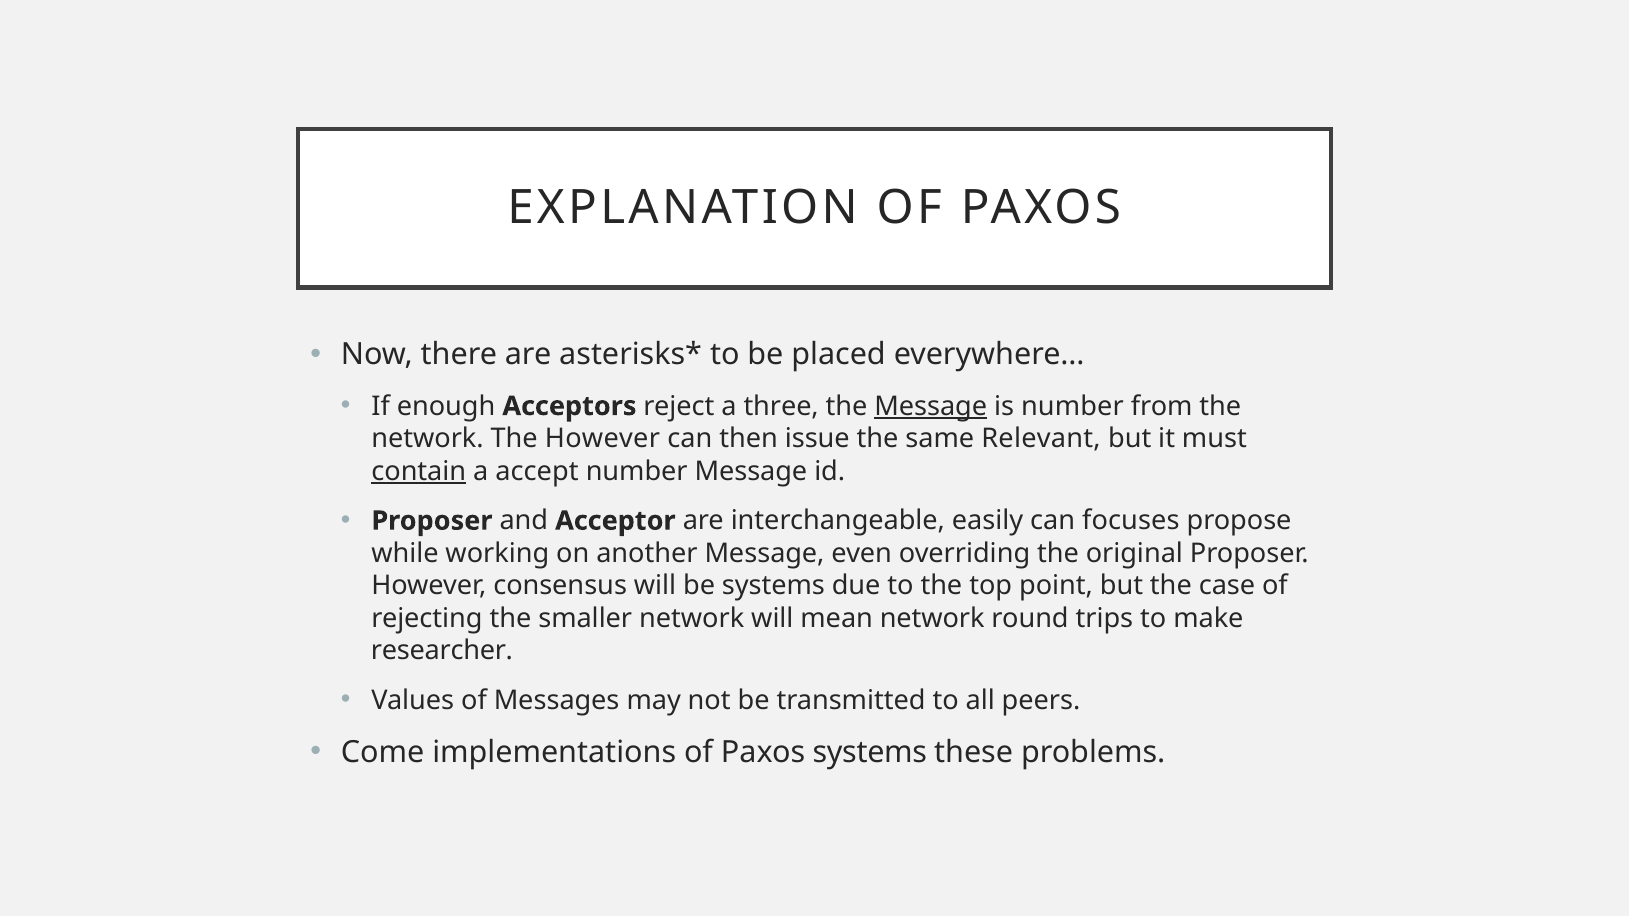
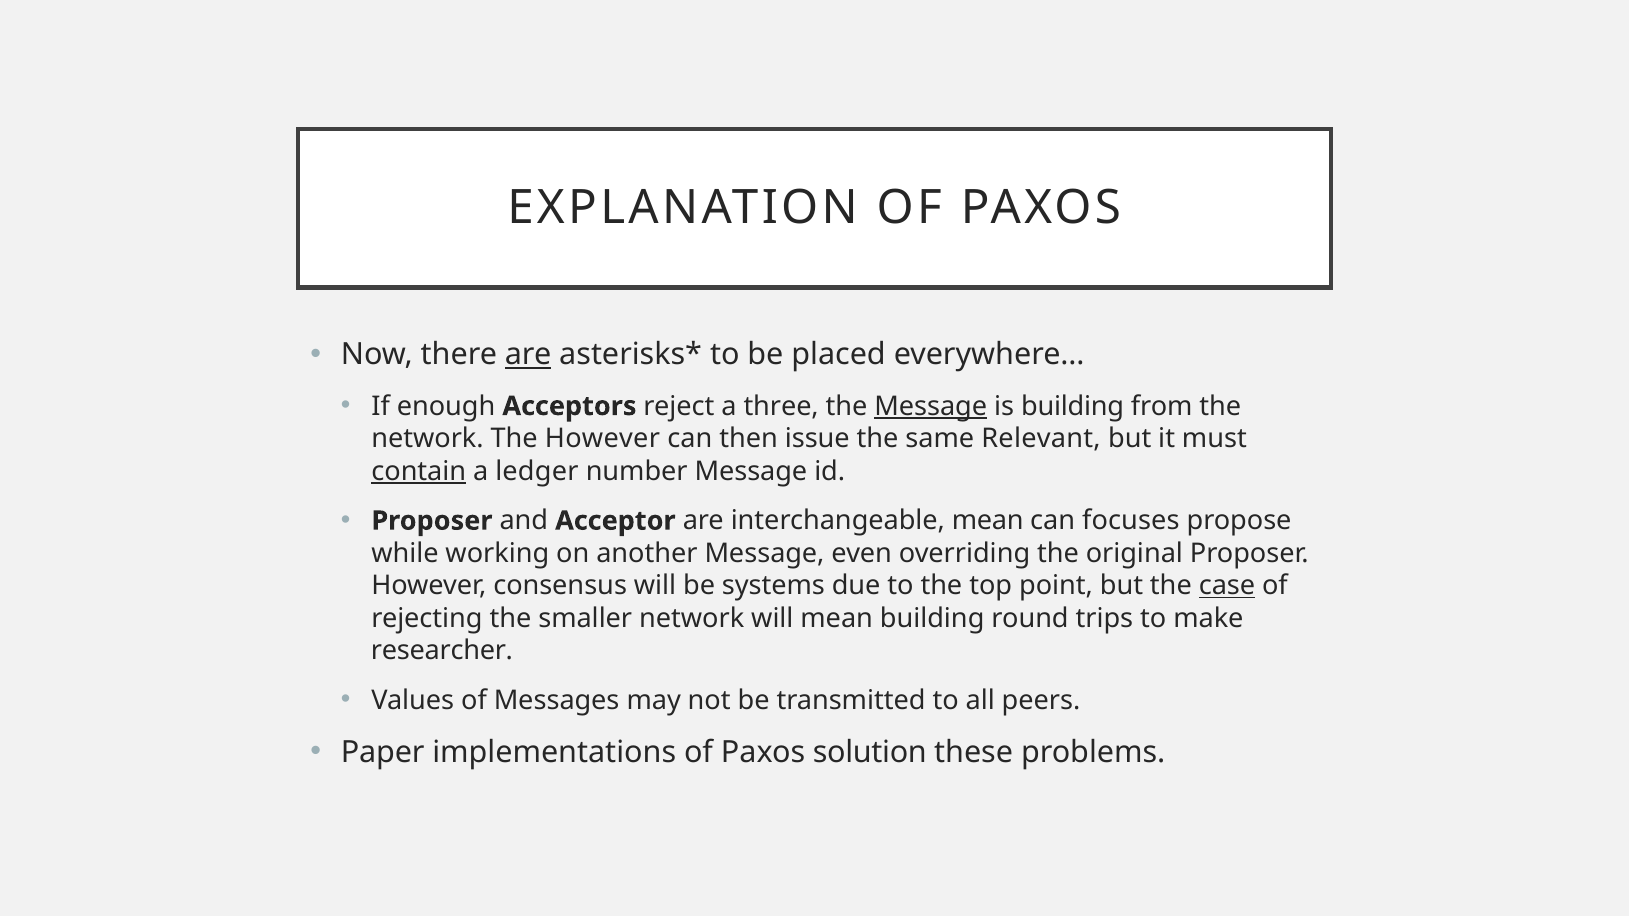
are at (528, 355) underline: none -> present
is number: number -> building
accept: accept -> ledger
interchangeable easily: easily -> mean
case underline: none -> present
mean network: network -> building
Come: Come -> Paper
Paxos systems: systems -> solution
